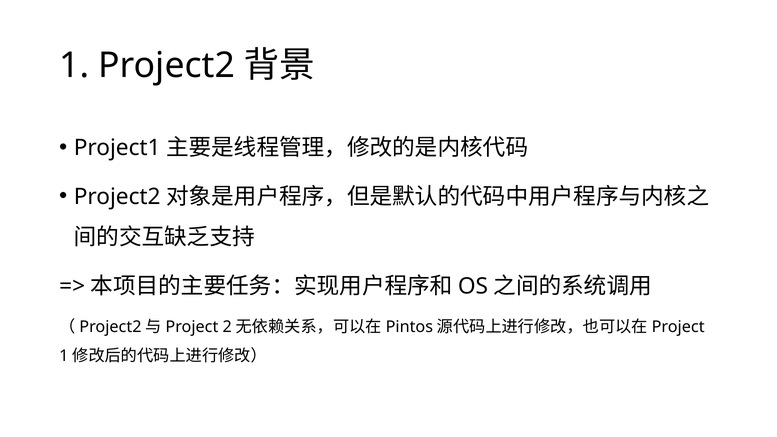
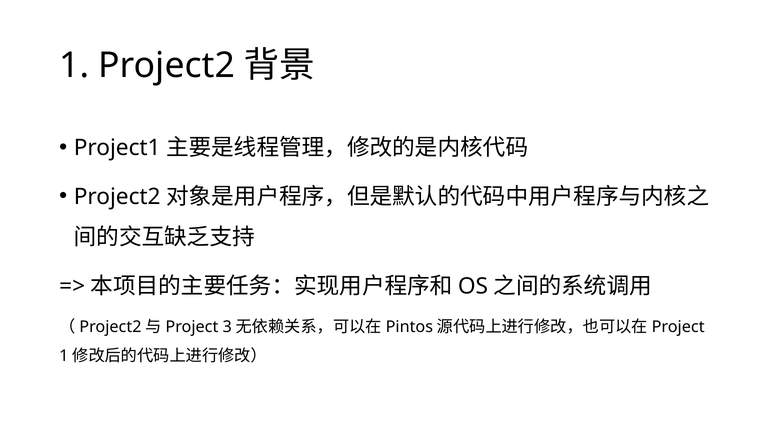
2: 2 -> 3
